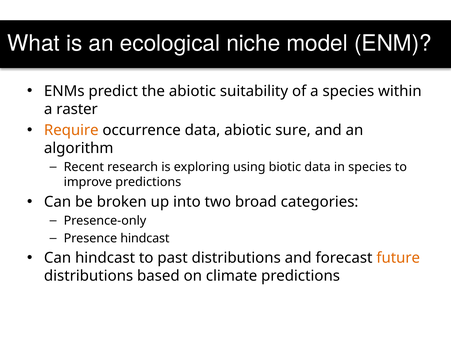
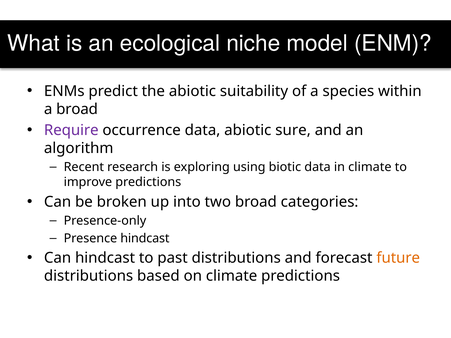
a raster: raster -> broad
Require colour: orange -> purple
in species: species -> climate
